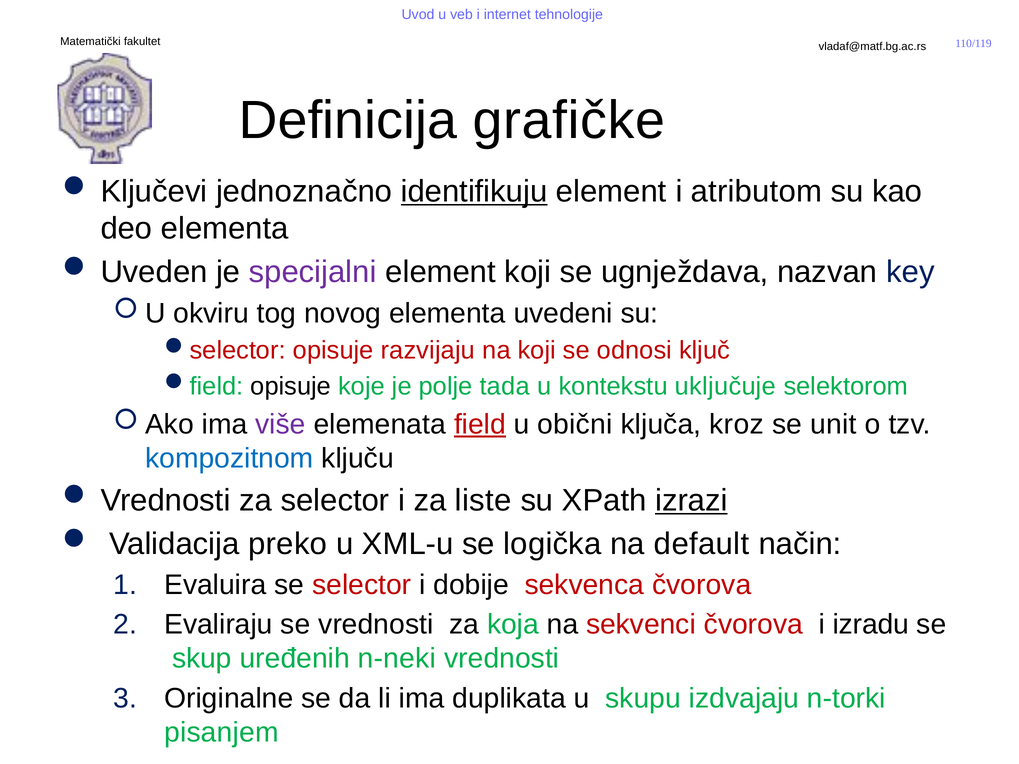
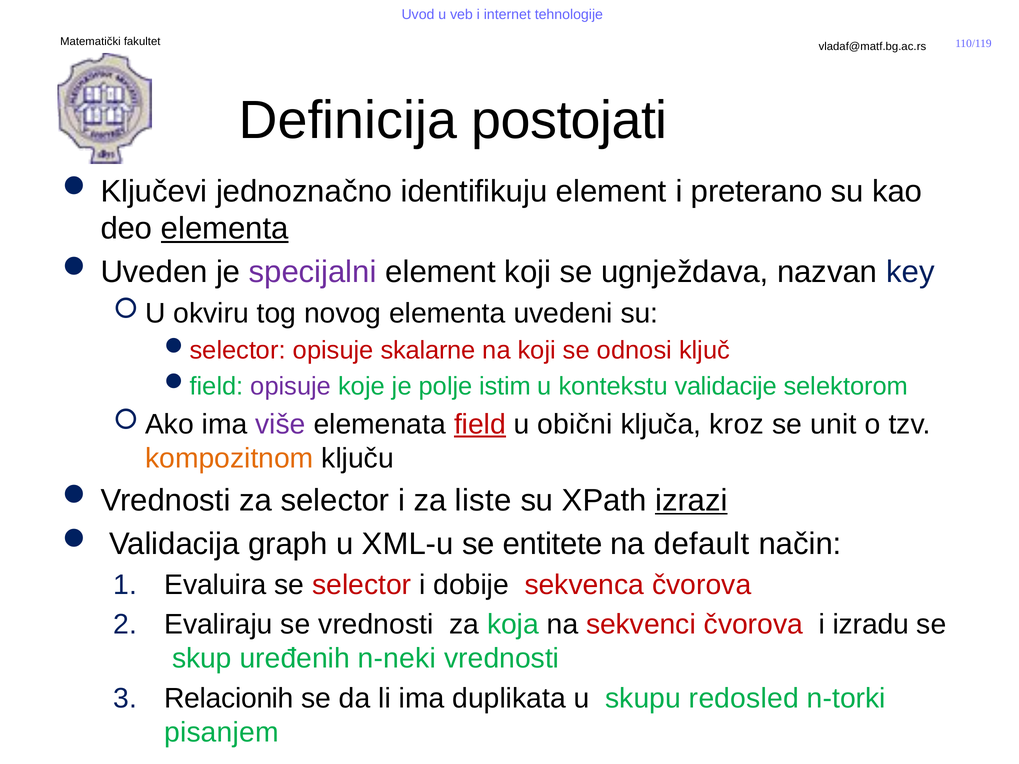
grafičke: grafičke -> postojati
identifikuju underline: present -> none
atributom: atributom -> preterano
elementa at (225, 229) underline: none -> present
razvijaju: razvijaju -> skalarne
opisuje at (291, 386) colour: black -> purple
tada: tada -> istim
uključuje: uključuje -> validacije
kompozitnom colour: blue -> orange
preko: preko -> graph
logička: logička -> entitete
Originalne: Originalne -> Relacionih
izdvajaju: izdvajaju -> redosled
